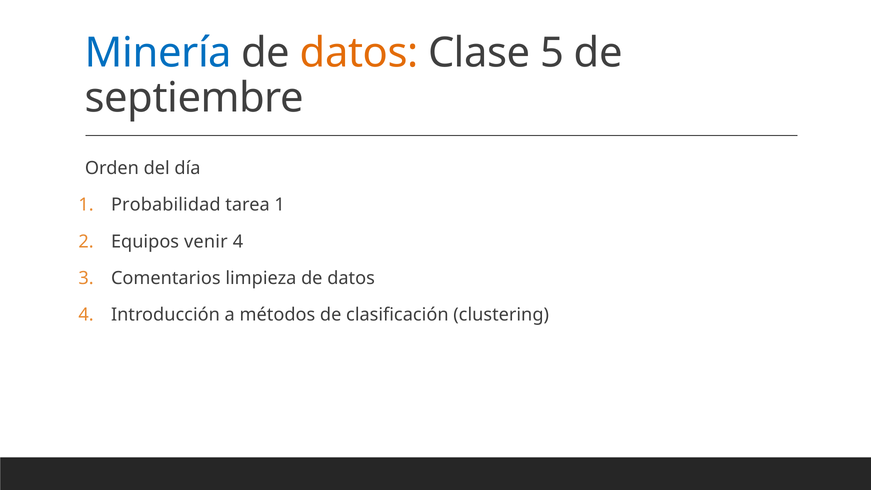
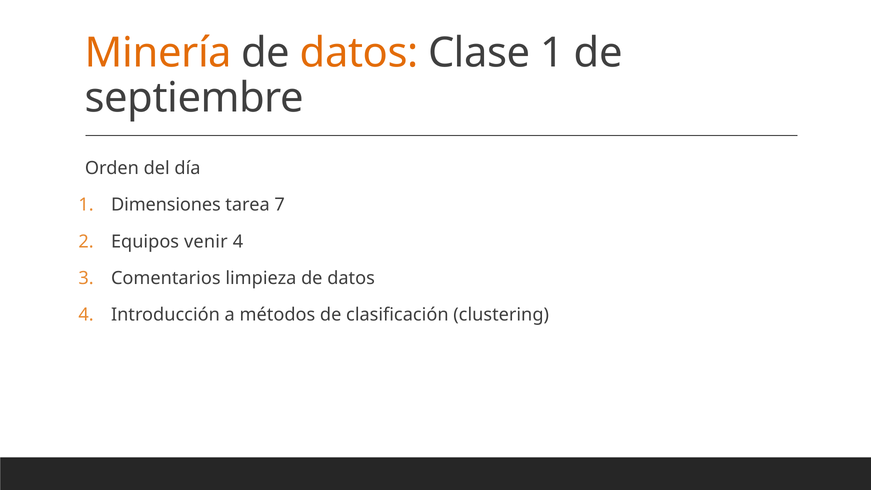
Minería colour: blue -> orange
Clase 5: 5 -> 1
Probabilidad: Probabilidad -> Dimensiones
tarea 1: 1 -> 7
